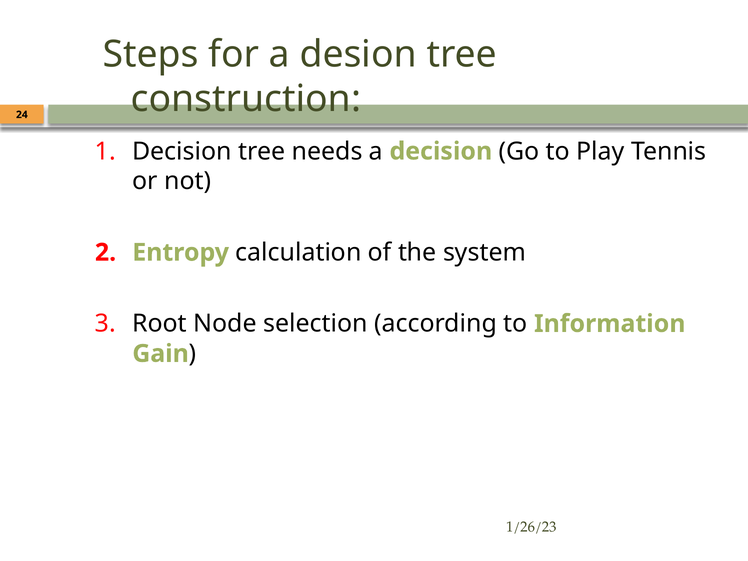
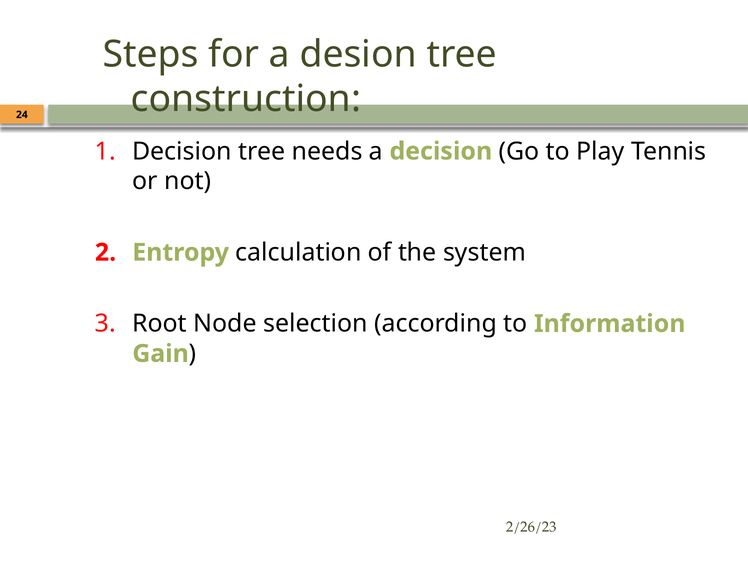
1/26/23: 1/26/23 -> 2/26/23
